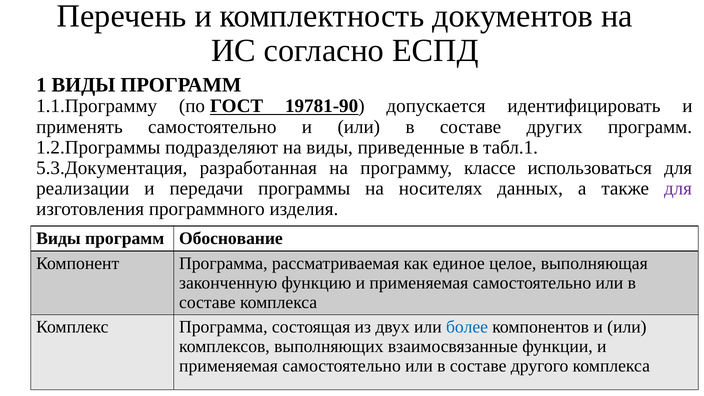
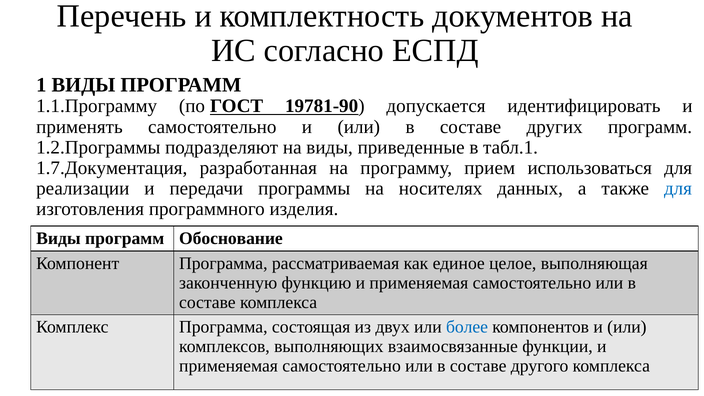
5.3.Документация: 5.3.Документация -> 1.7.Документация
классе: классе -> прием
для at (678, 188) colour: purple -> blue
